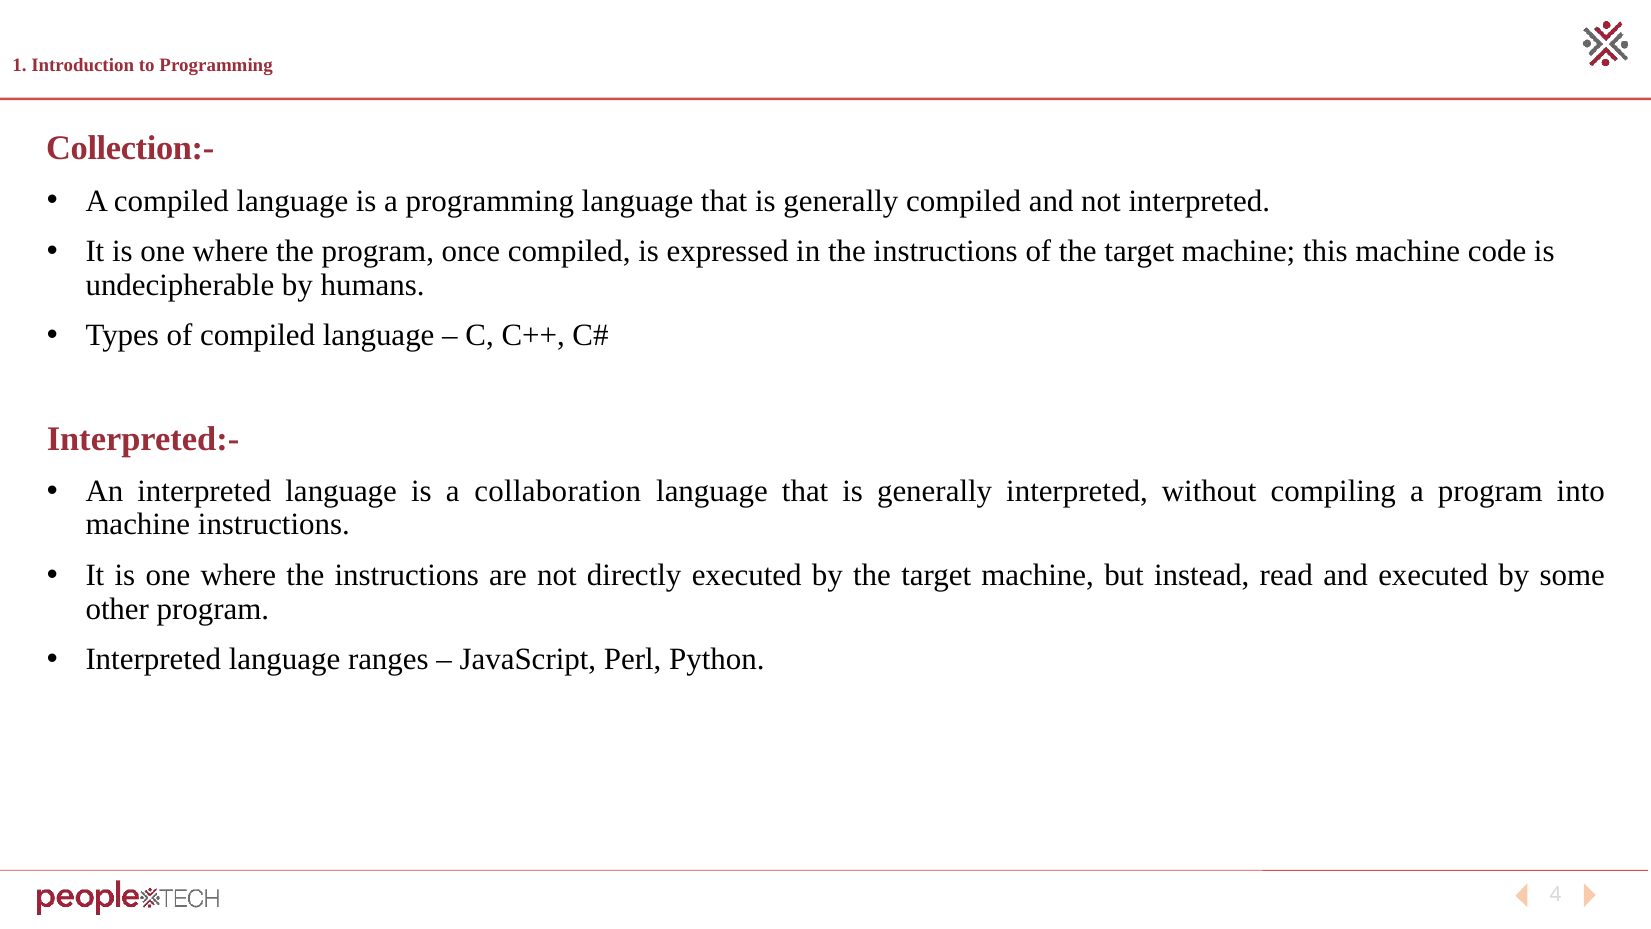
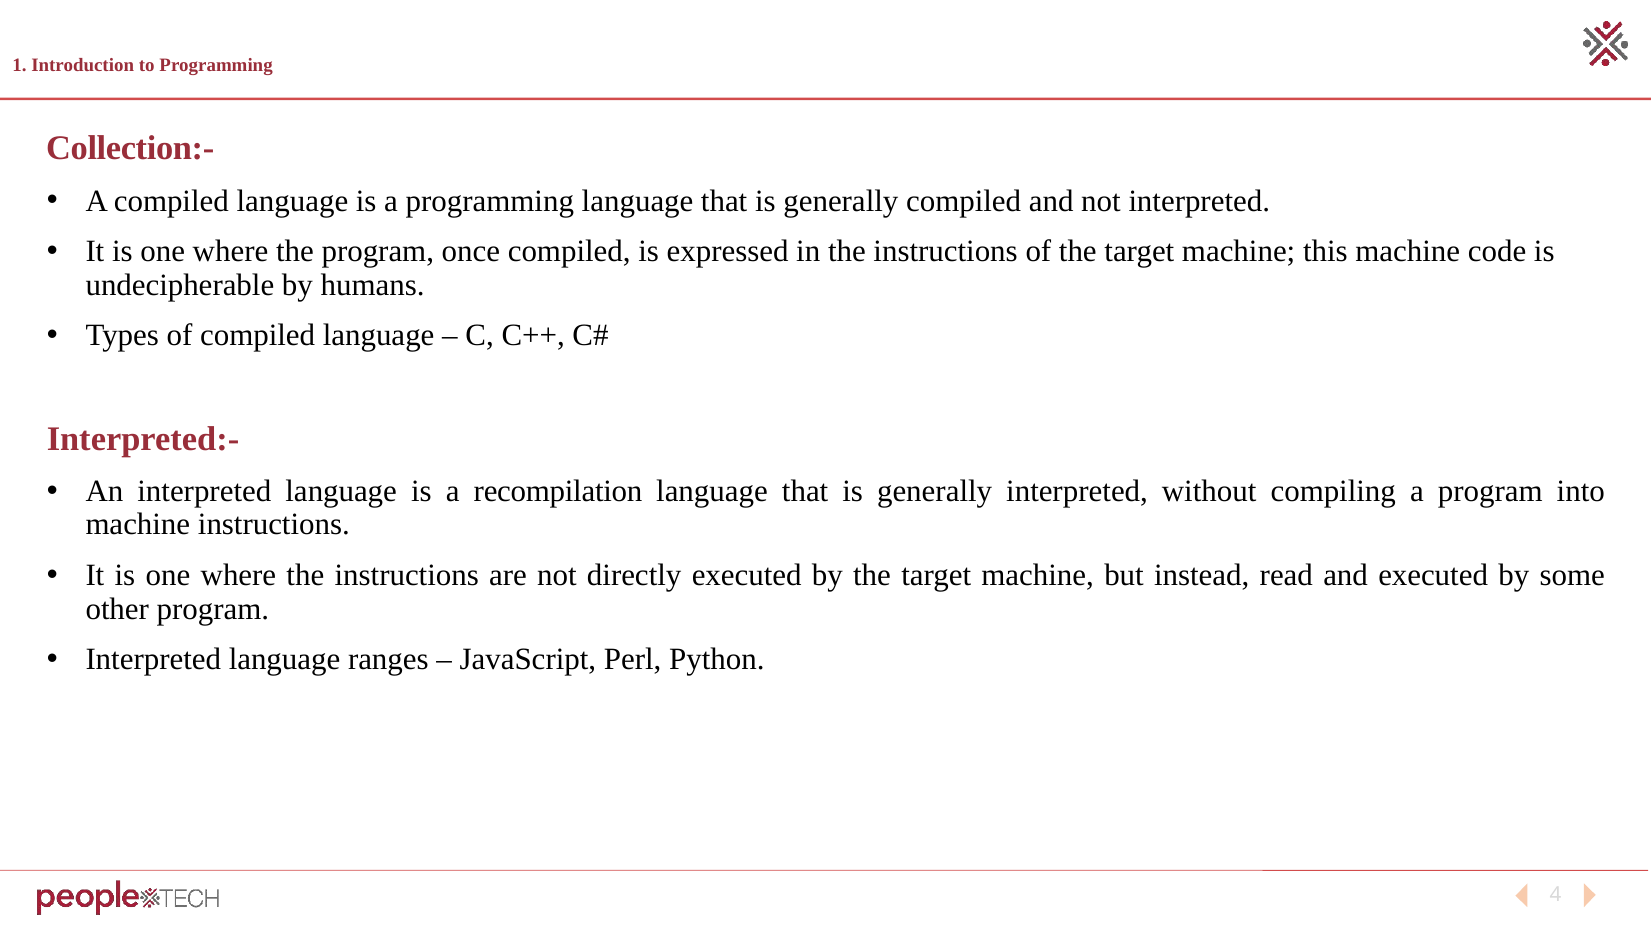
collaboration: collaboration -> recompilation
